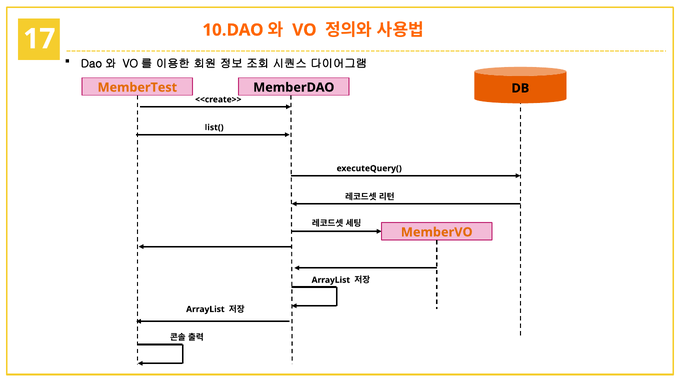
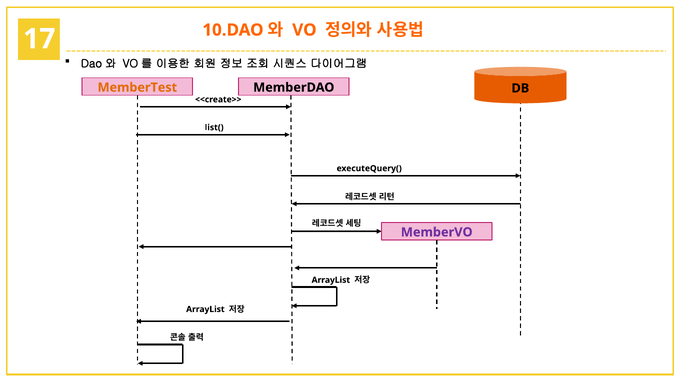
MemberVO colour: orange -> purple
